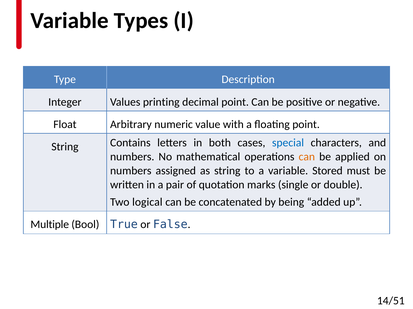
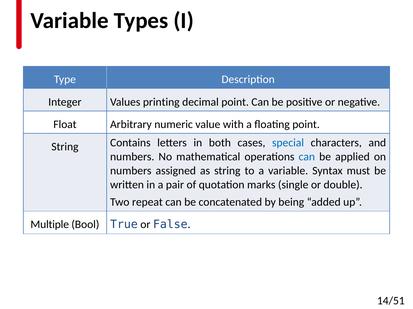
can at (307, 157) colour: orange -> blue
Stored: Stored -> Syntax
logical: logical -> repeat
